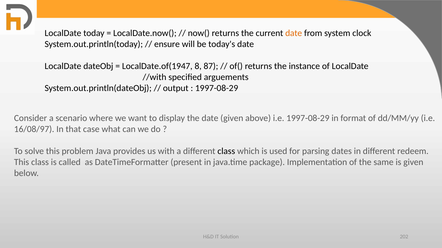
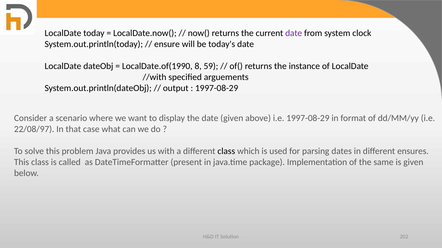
date at (294, 33) colour: orange -> purple
LocalDate.of(1947: LocalDate.of(1947 -> LocalDate.of(1990
87: 87 -> 59
16/08/97: 16/08/97 -> 22/08/97
redeem: redeem -> ensures
